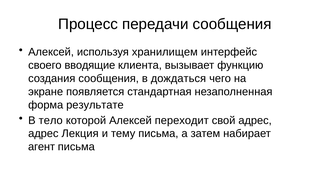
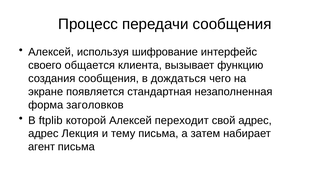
хранилищем: хранилищем -> шифрование
вводящие: вводящие -> общается
результате: результате -> заголовков
тело: тело -> ftplib
